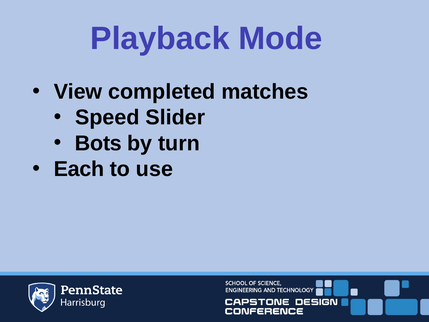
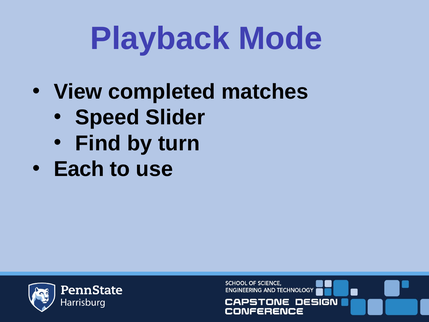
Bots: Bots -> Find
